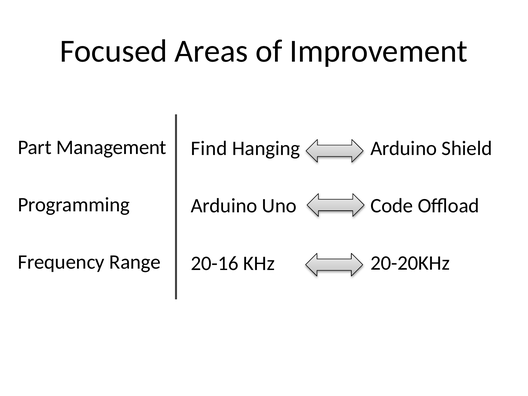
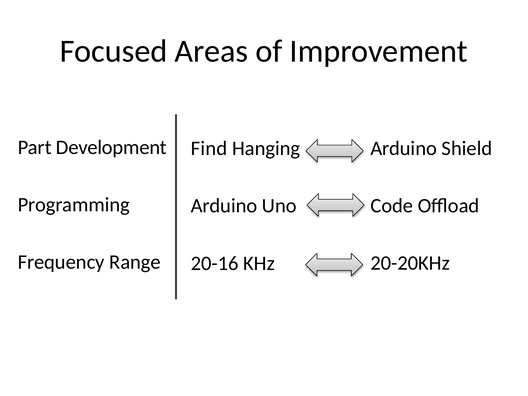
Management: Management -> Development
